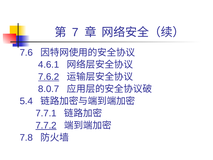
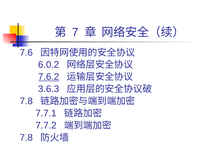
4.6.1: 4.6.1 -> 6.0.2
8.0.7: 8.0.7 -> 3.6.3
5.4 at (26, 101): 5.4 -> 7.8
7.7.2 underline: present -> none
